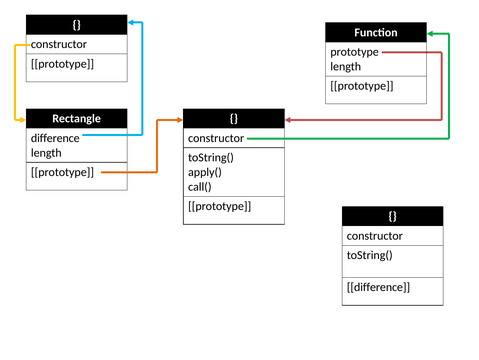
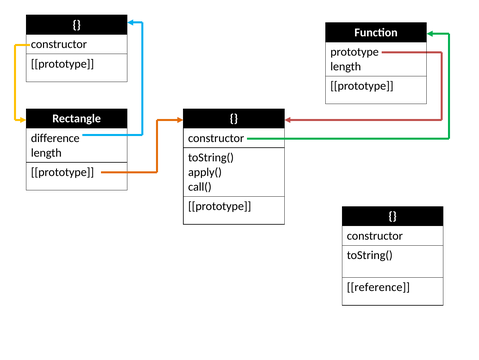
difference at (379, 287): difference -> reference
